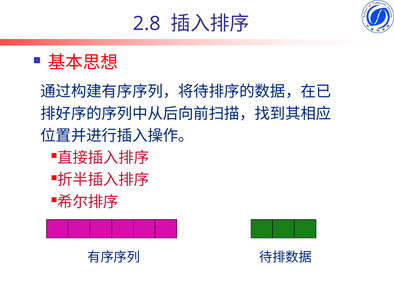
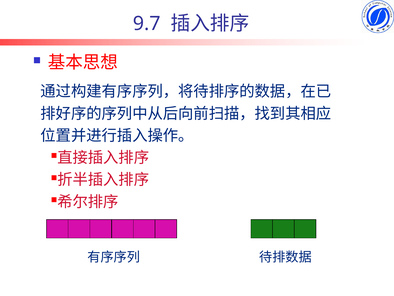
2.8: 2.8 -> 9.7
